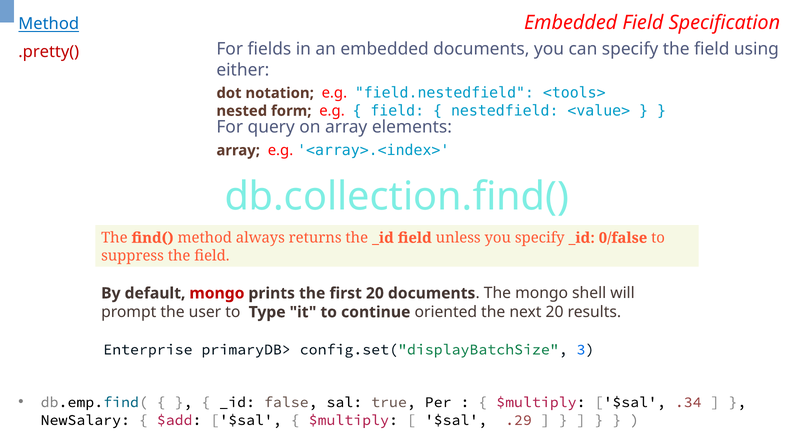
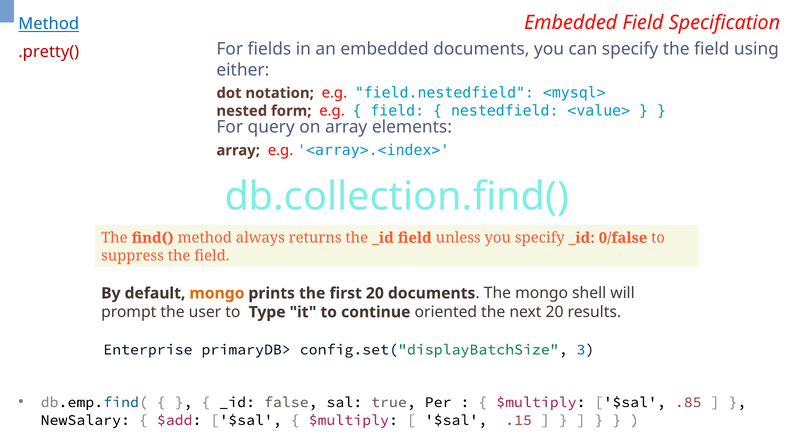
<tools>: <tools> -> <mysql>
mongo at (217, 293) colour: red -> orange
.34: .34 -> .85
.29: .29 -> .15
